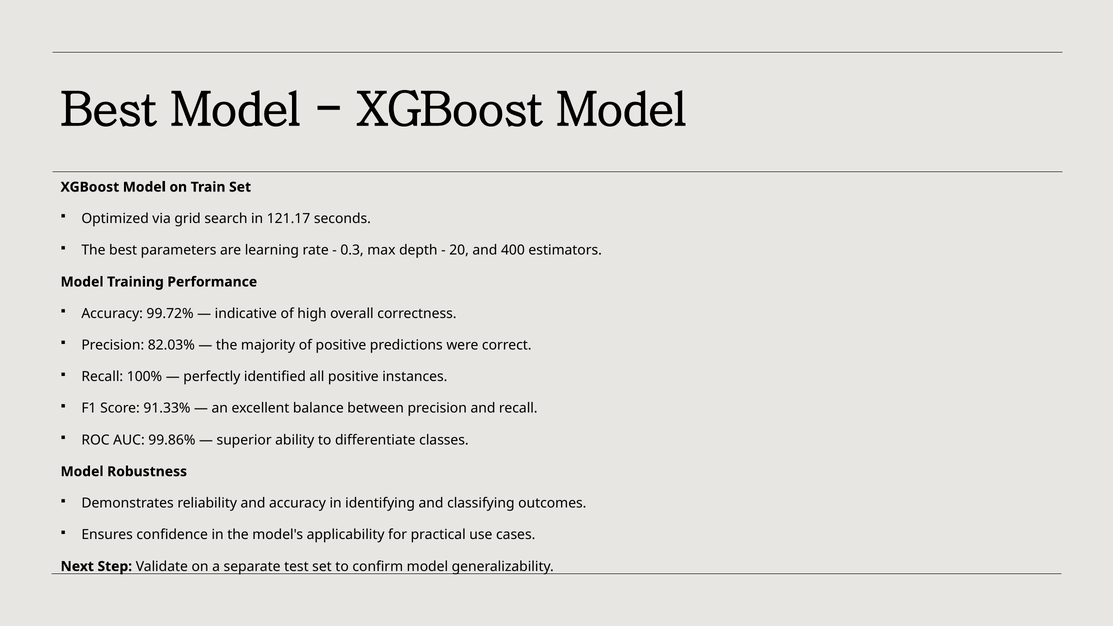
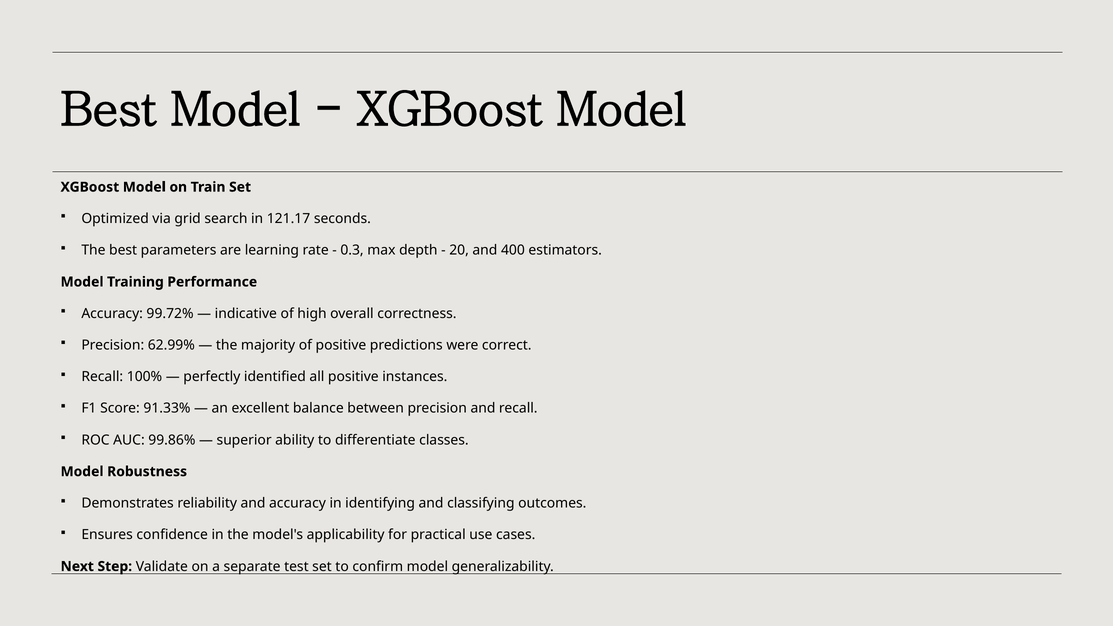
82.03%: 82.03% -> 62.99%
